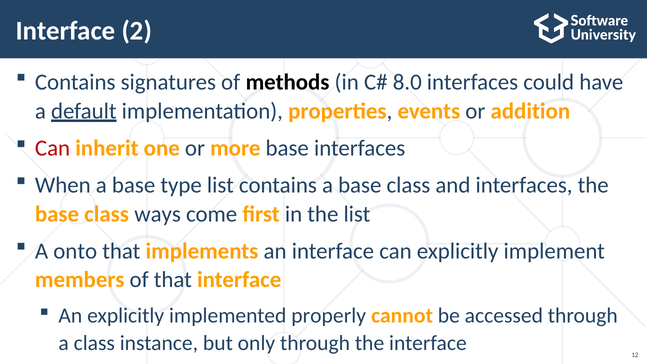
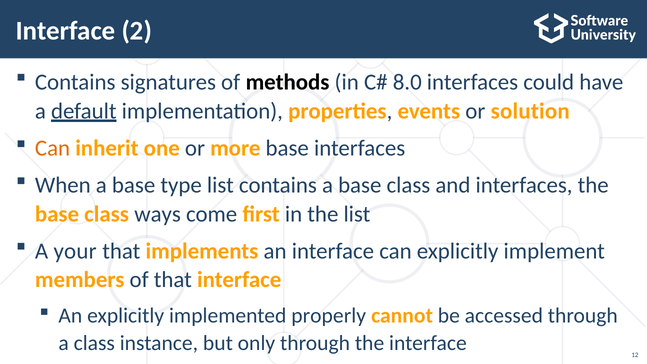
addition: addition -> solution
Can at (53, 148) colour: red -> orange
onto: onto -> your
